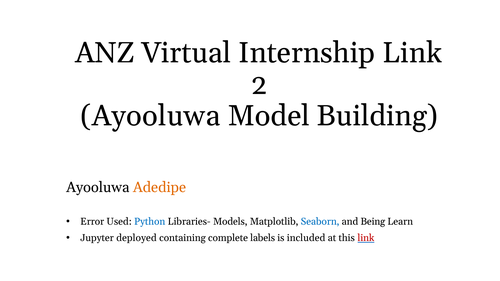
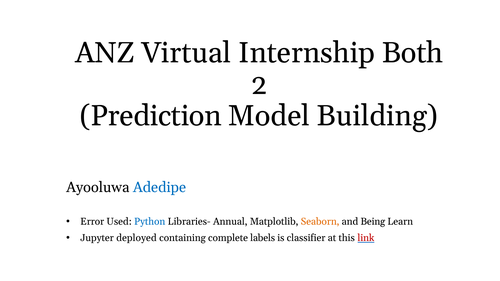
Internship Link: Link -> Both
Ayooluwa at (150, 116): Ayooluwa -> Prediction
Adedipe colour: orange -> blue
Models: Models -> Annual
Seaborn colour: blue -> orange
included: included -> classifier
